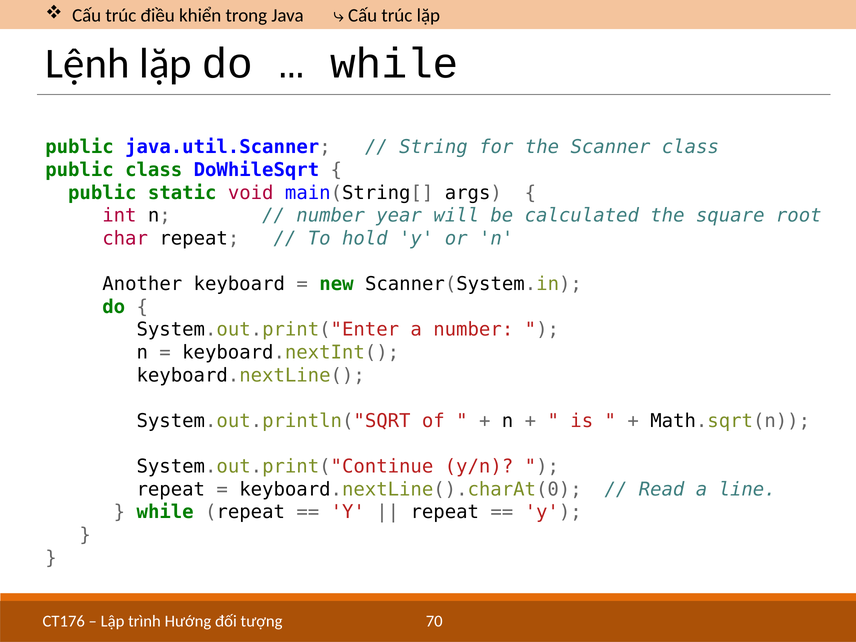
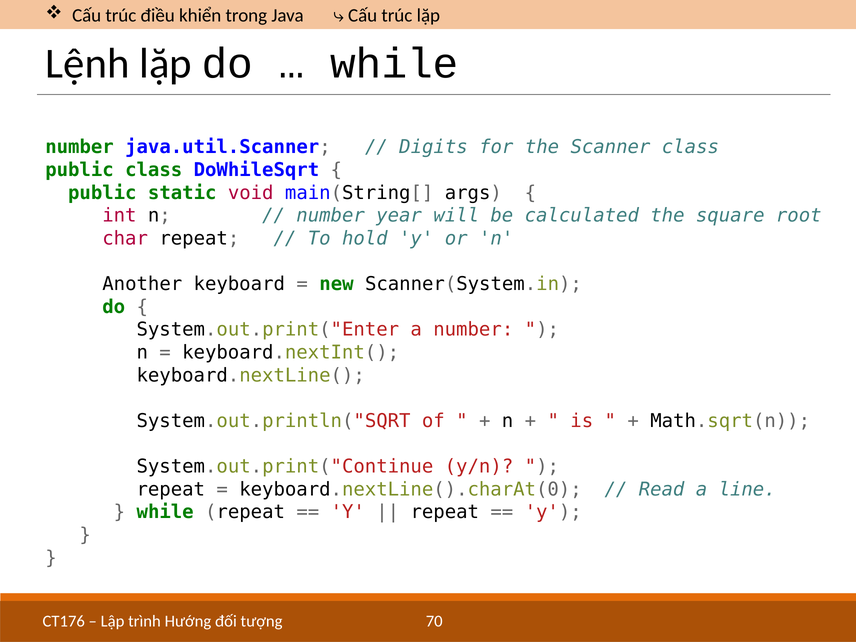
public at (80, 147): public -> number
String: String -> Digits
